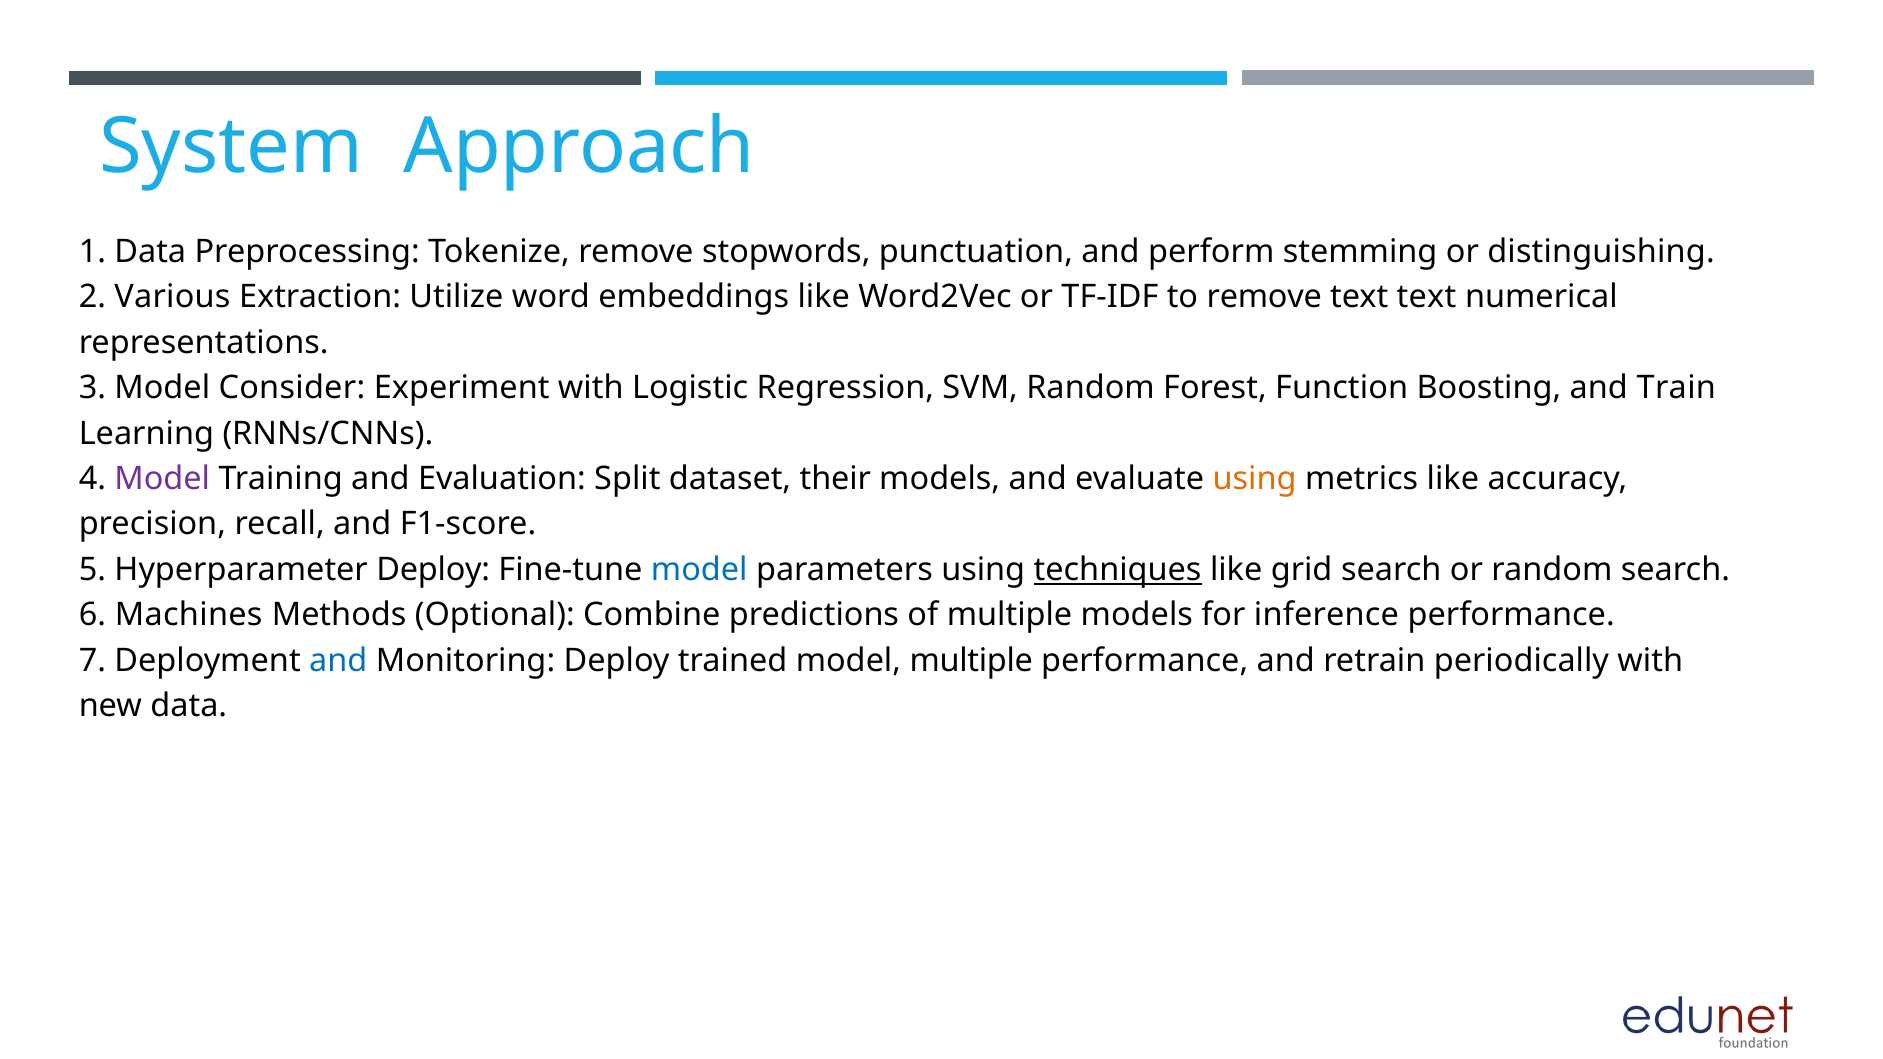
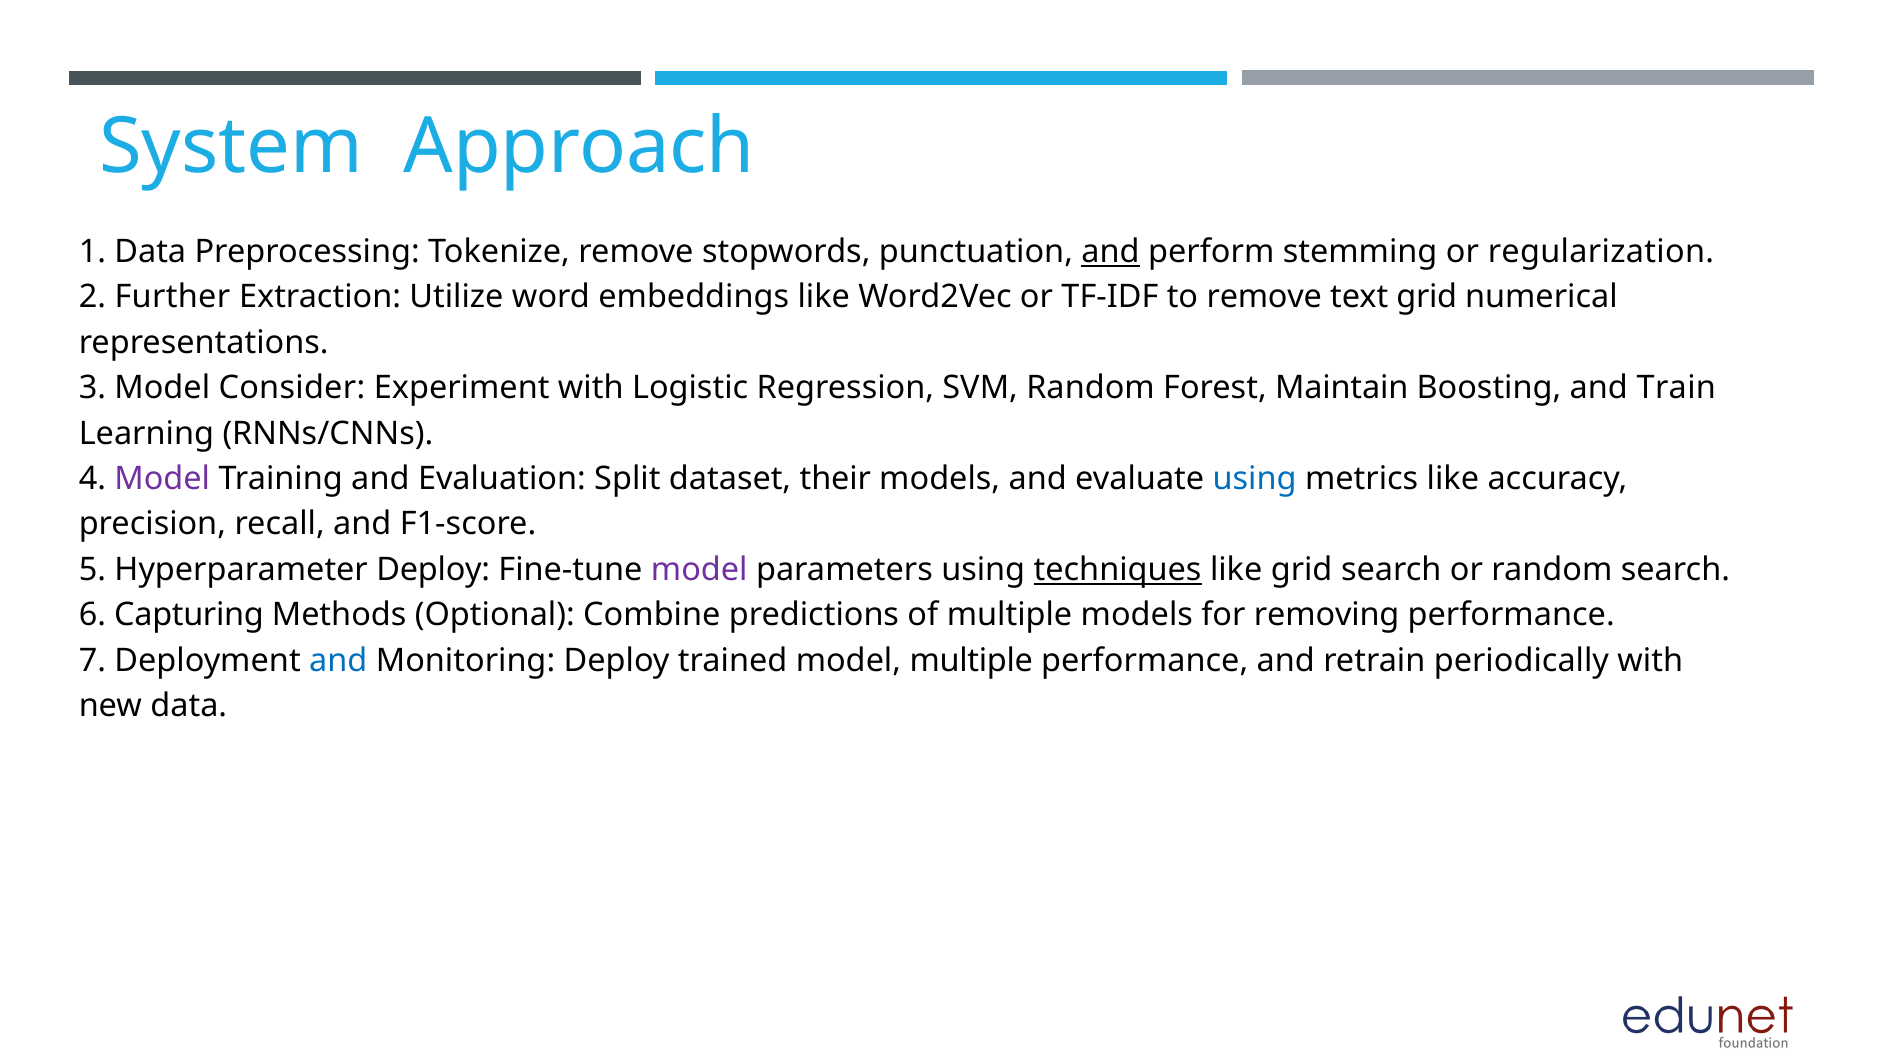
and at (1110, 252) underline: none -> present
distinguishing: distinguishing -> regularization
Various: Various -> Further
text text: text -> grid
Function: Function -> Maintain
using at (1255, 479) colour: orange -> blue
model at (699, 570) colour: blue -> purple
Machines: Machines -> Capturing
inference: inference -> removing
